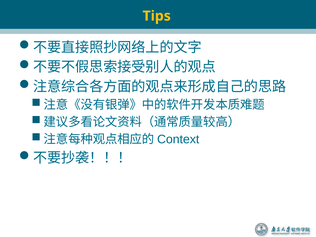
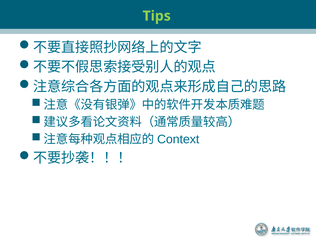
Tips colour: yellow -> light green
